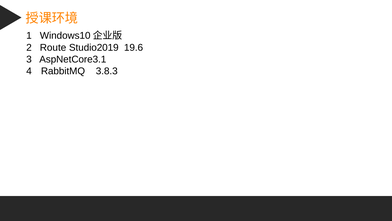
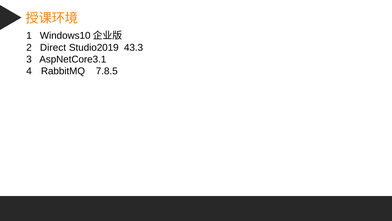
Route: Route -> Direct
19.6: 19.6 -> 43.3
3.8.3: 3.8.3 -> 7.8.5
